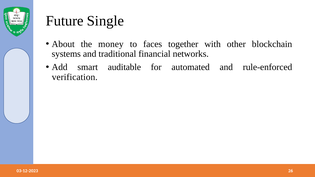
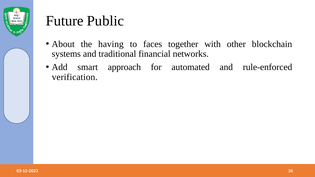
Single: Single -> Public
money: money -> having
auditable: auditable -> approach
